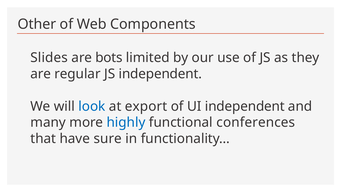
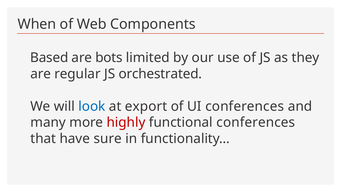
Other: Other -> When
Slides: Slides -> Based
JS independent: independent -> orchestrated
UI independent: independent -> conferences
highly colour: blue -> red
